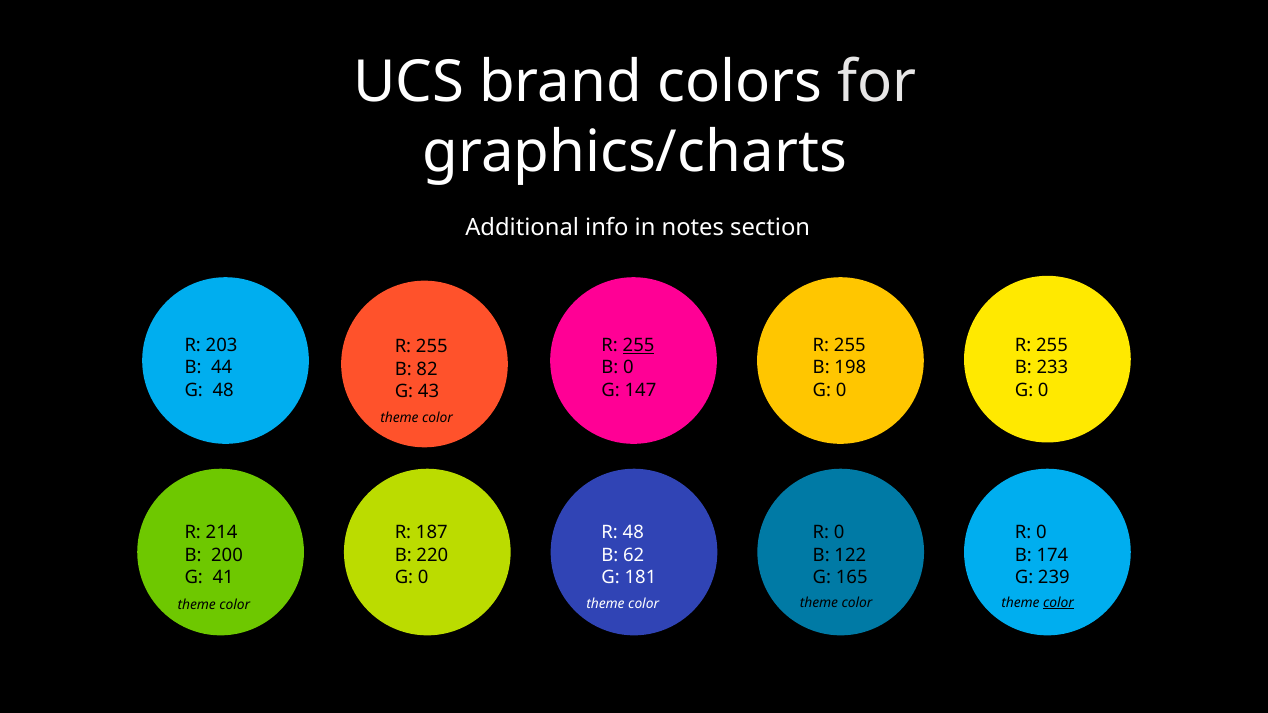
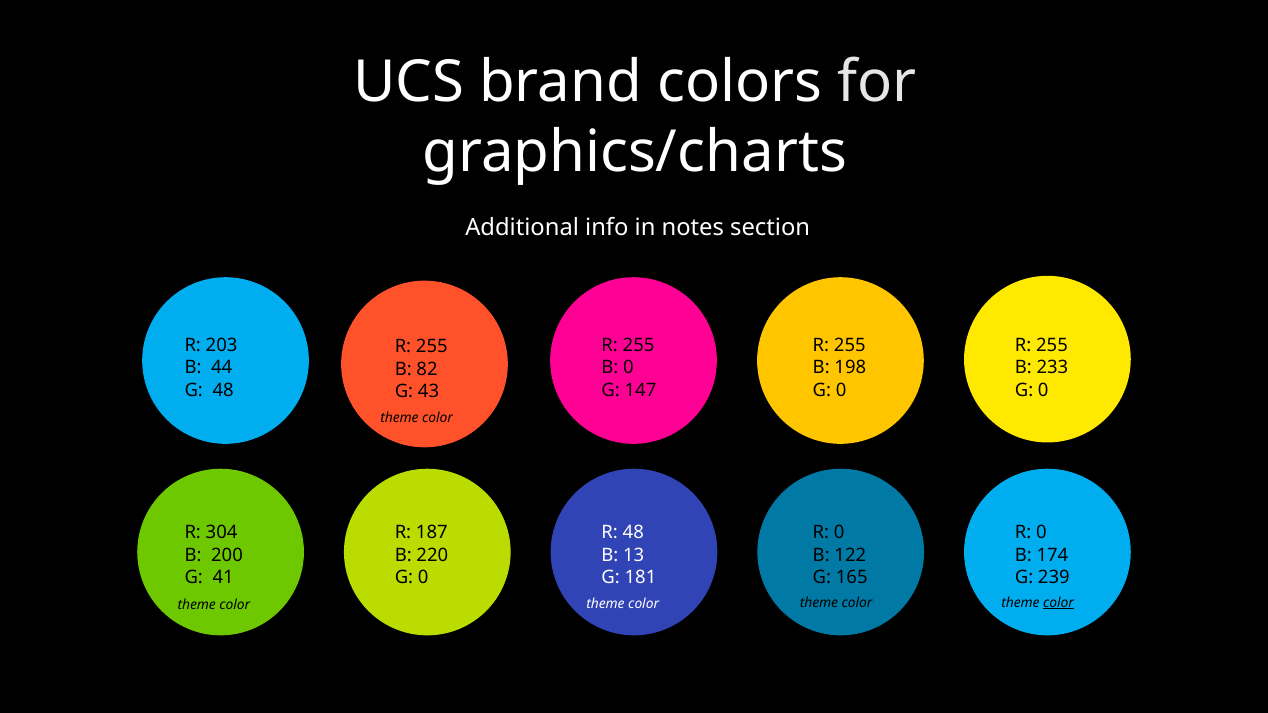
255 at (639, 346) underline: present -> none
214: 214 -> 304
62: 62 -> 13
